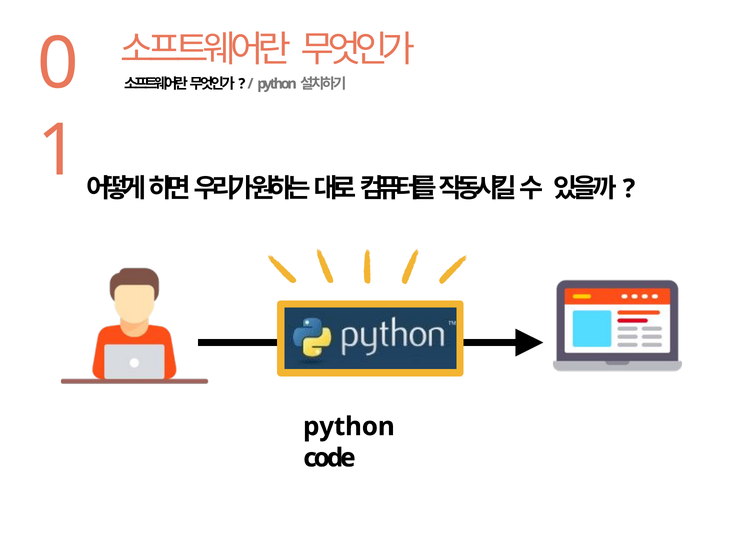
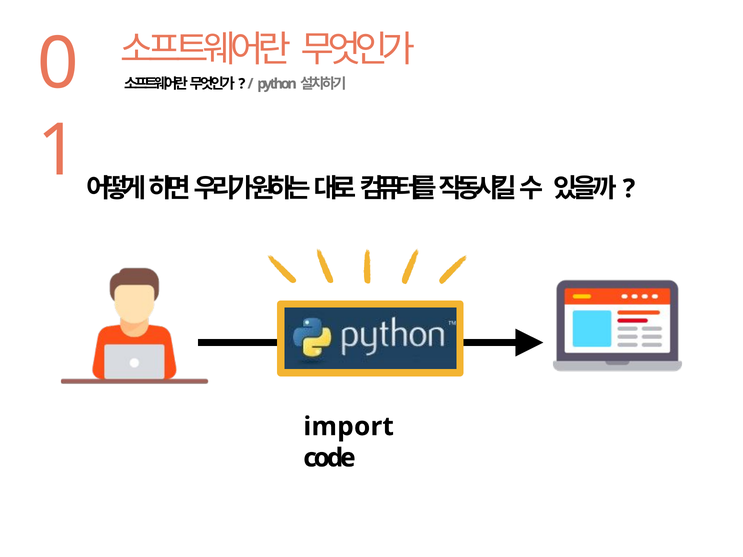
python at (349, 427): python -> import
